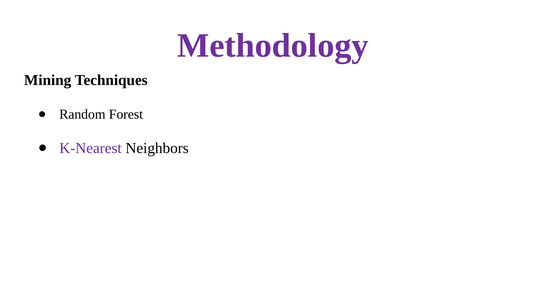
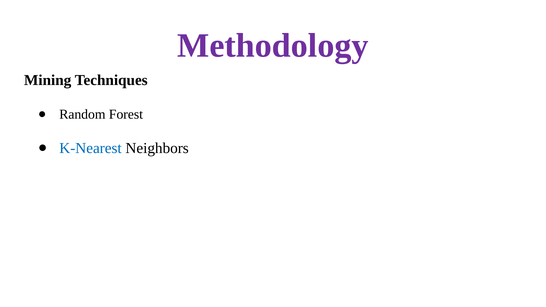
K-Nearest colour: purple -> blue
